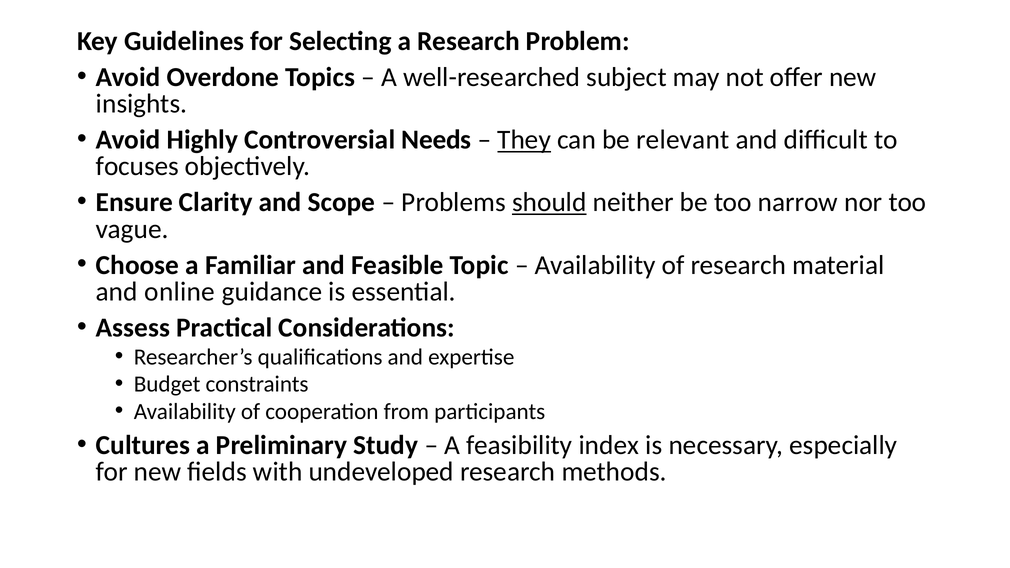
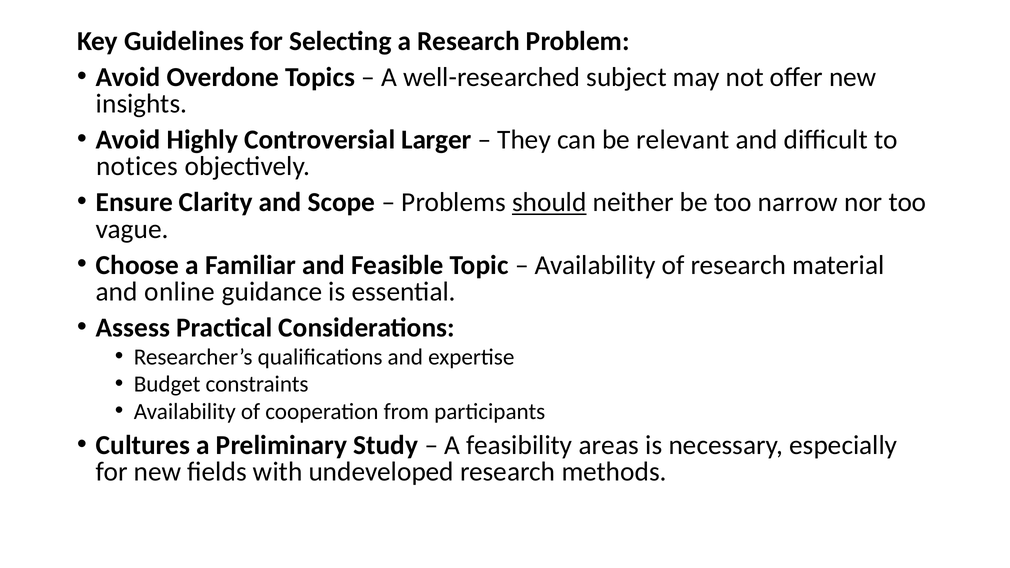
Needs: Needs -> Larger
They underline: present -> none
focuses: focuses -> notices
index: index -> areas
